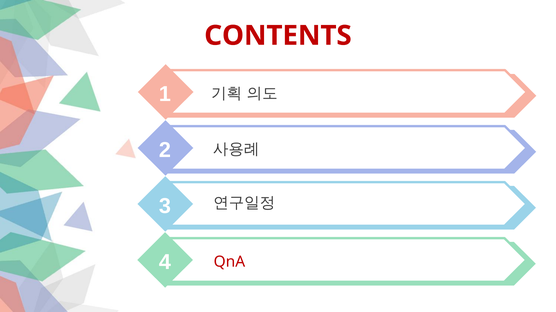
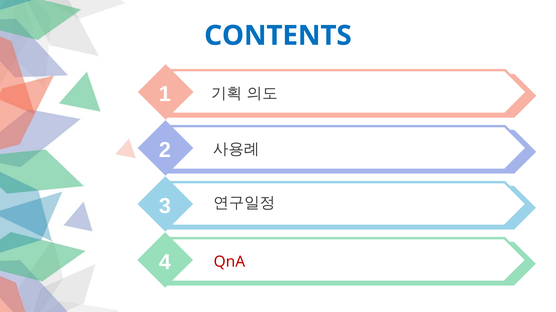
CONTENTS colour: red -> blue
